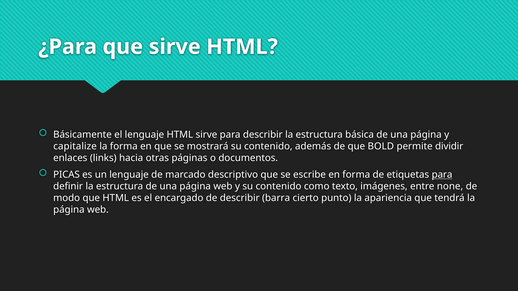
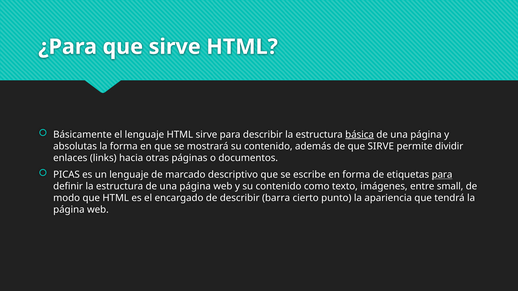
básica underline: none -> present
capitalize: capitalize -> absolutas
de que BOLD: BOLD -> SIRVE
none: none -> small
